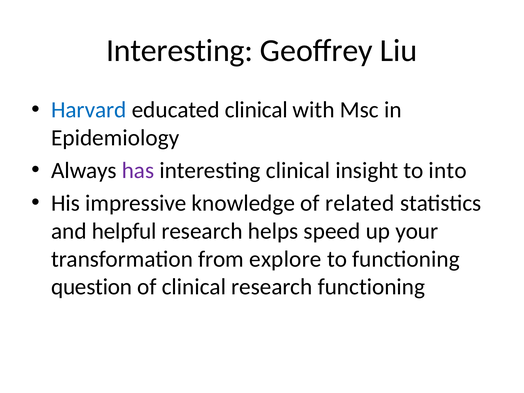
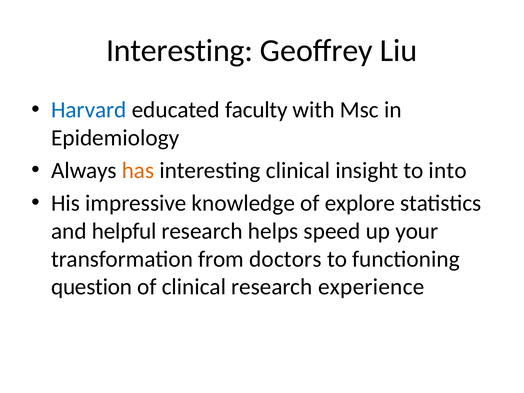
educated clinical: clinical -> faculty
has colour: purple -> orange
related: related -> explore
explore: explore -> doctors
research functioning: functioning -> experience
